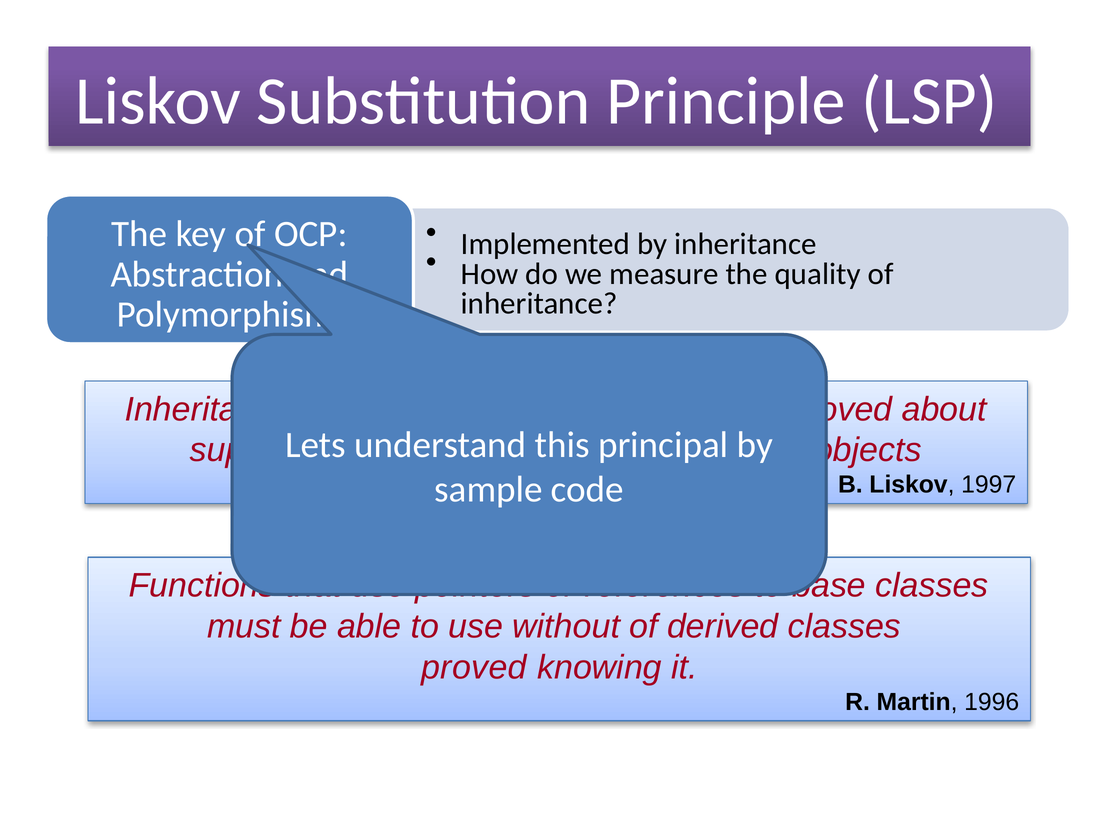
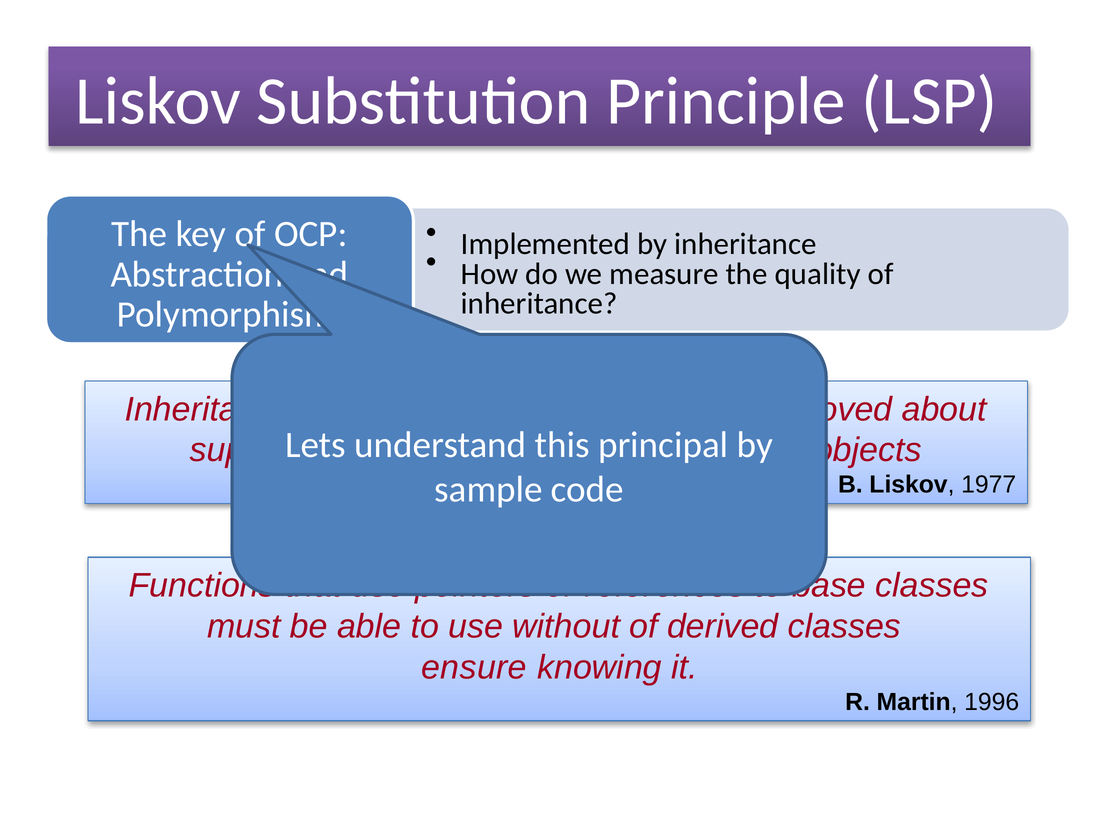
1997: 1997 -> 1977
proved at (474, 667): proved -> ensure
